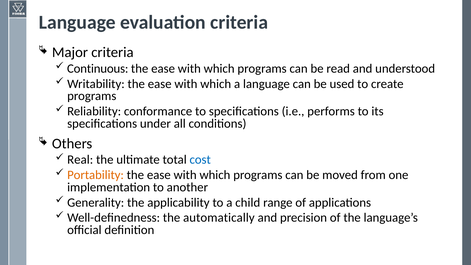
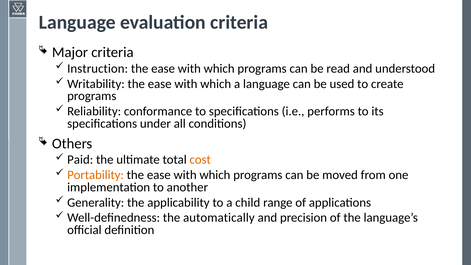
Continuous: Continuous -> Instruction
Real: Real -> Paid
cost colour: blue -> orange
